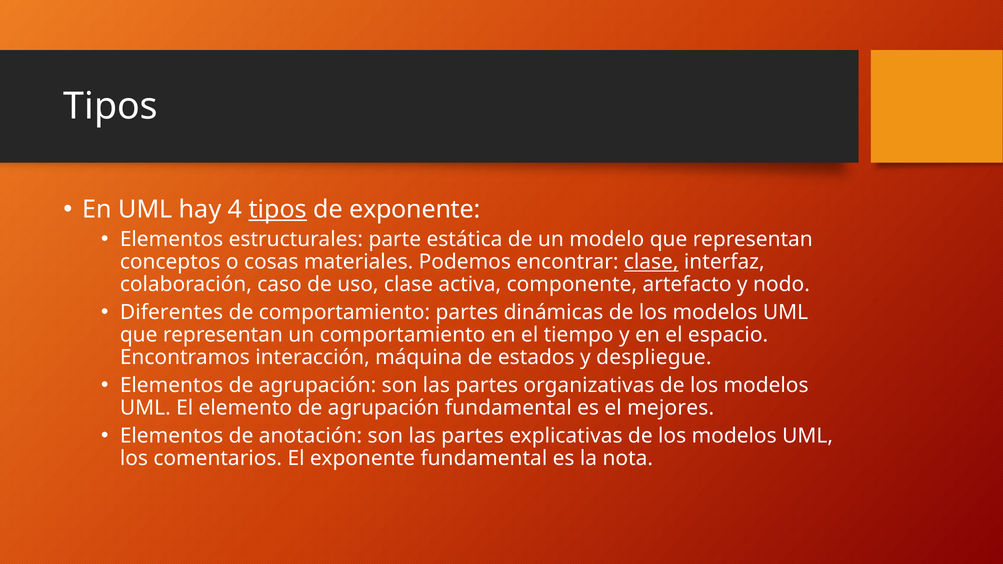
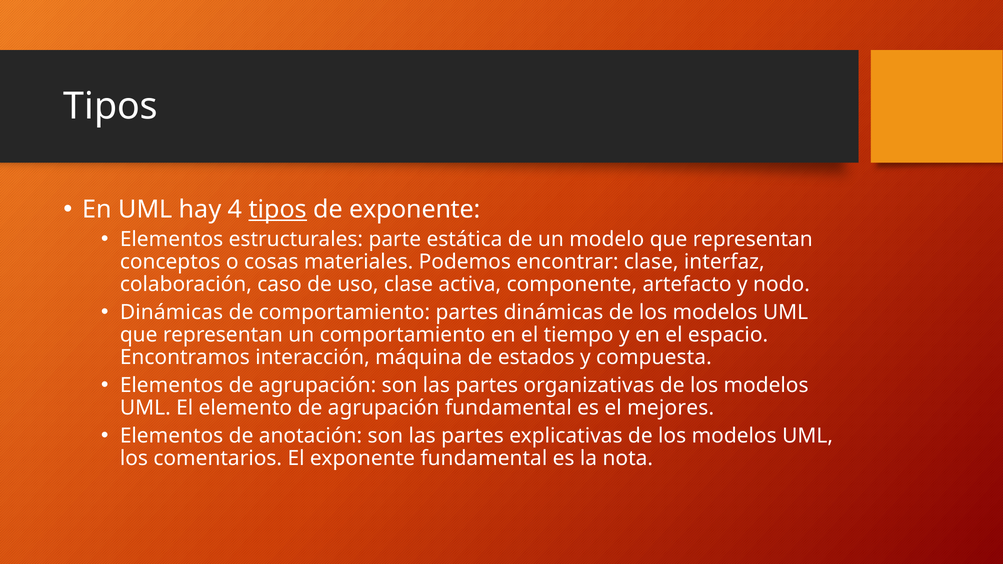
clase at (651, 262) underline: present -> none
Diferentes at (172, 312): Diferentes -> Dinámicas
despliegue: despliegue -> compuesta
